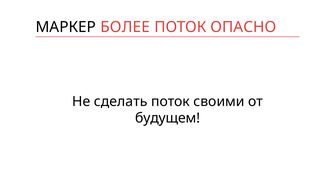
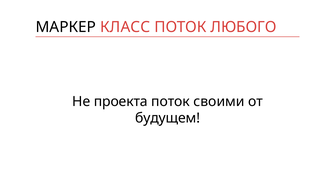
БОЛЕЕ: БОЛЕЕ -> КЛАСС
ОПАСНО: ОПАСНО -> ЛЮБОГО
сделать: сделать -> проекта
